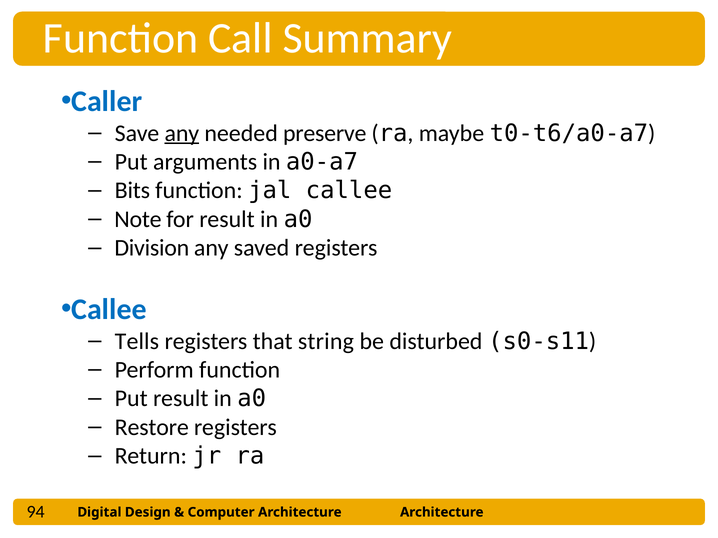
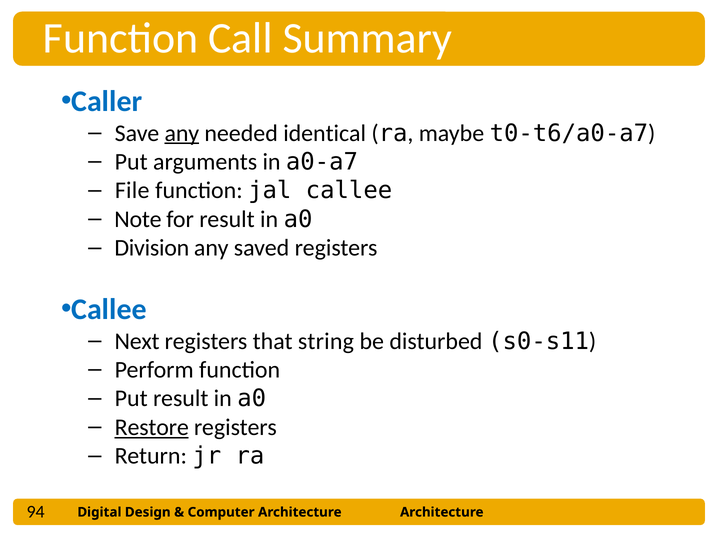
preserve: preserve -> identical
Bits: Bits -> File
Tells: Tells -> Next
Restore underline: none -> present
